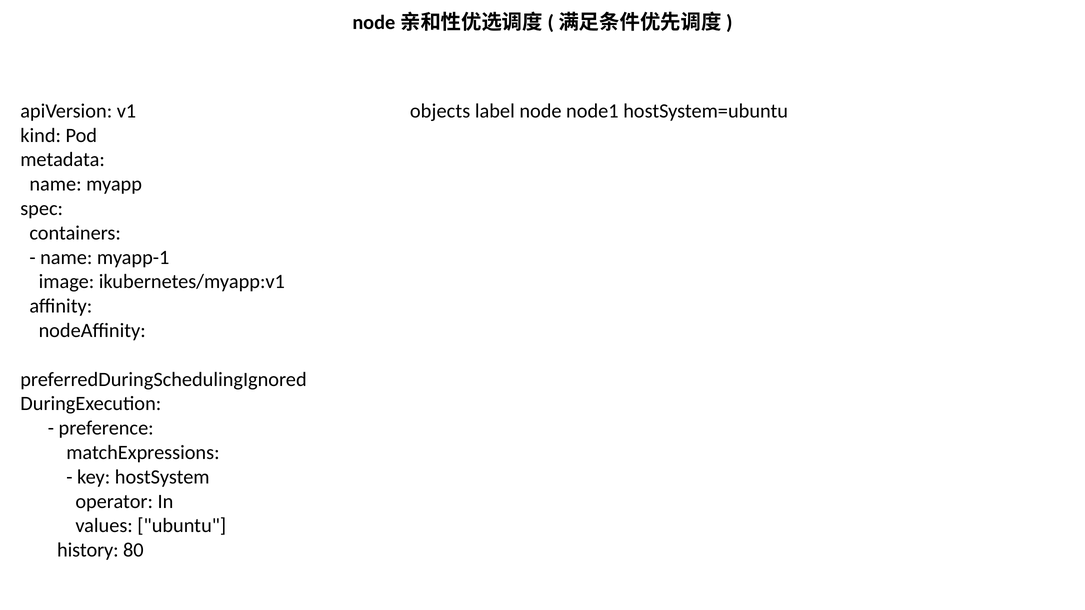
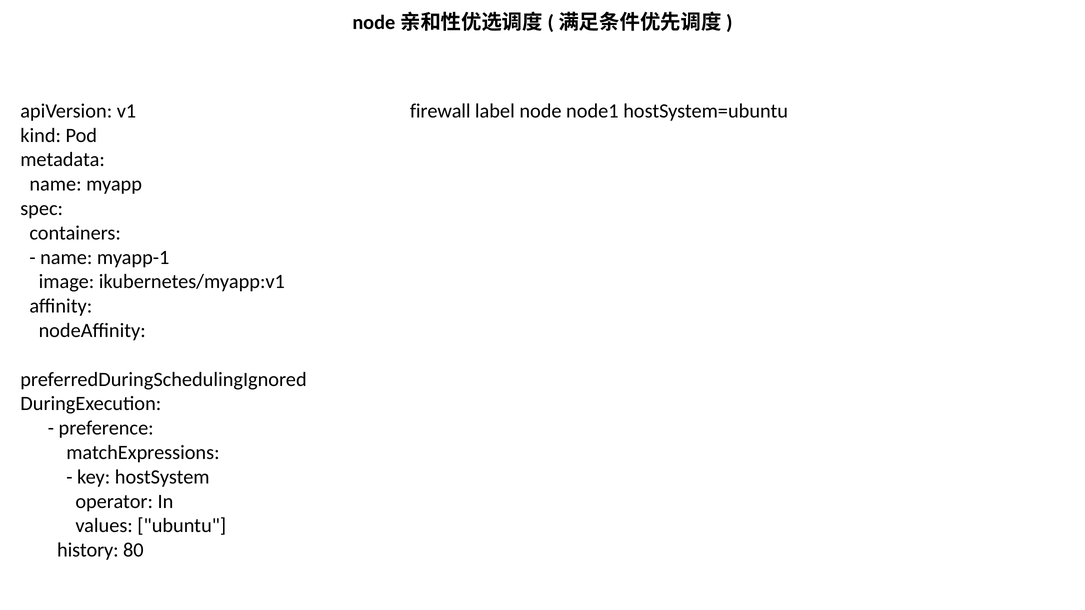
objects: objects -> firewall
